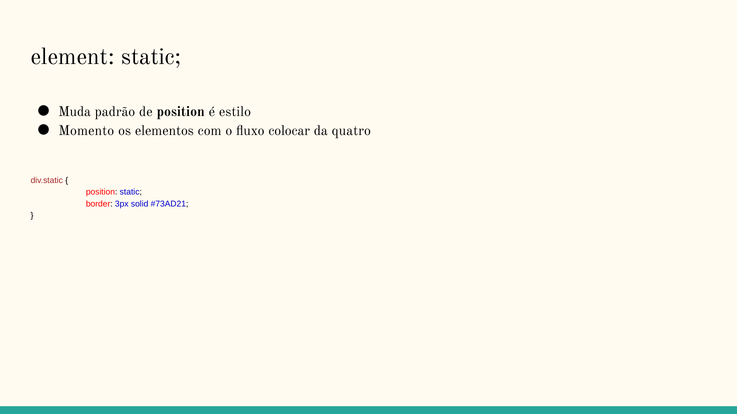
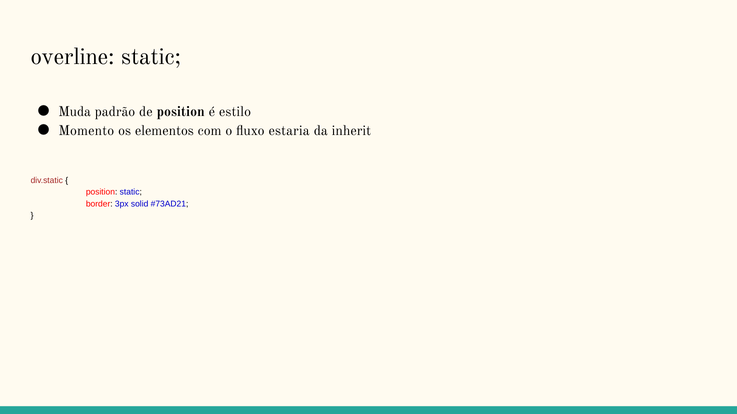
element: element -> overline
colocar: colocar -> estaria
quatro: quatro -> inherit
